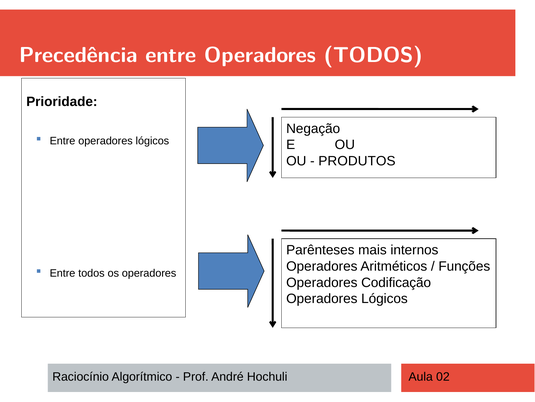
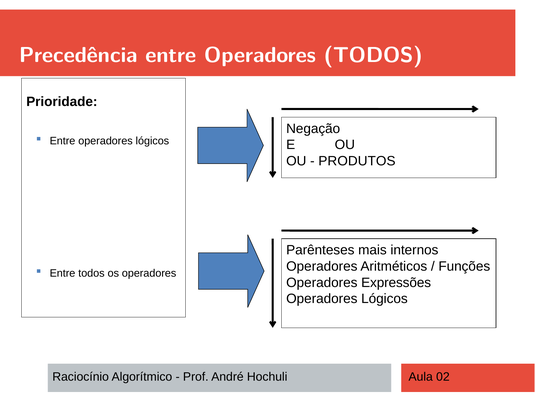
Codificação: Codificação -> Expressões
